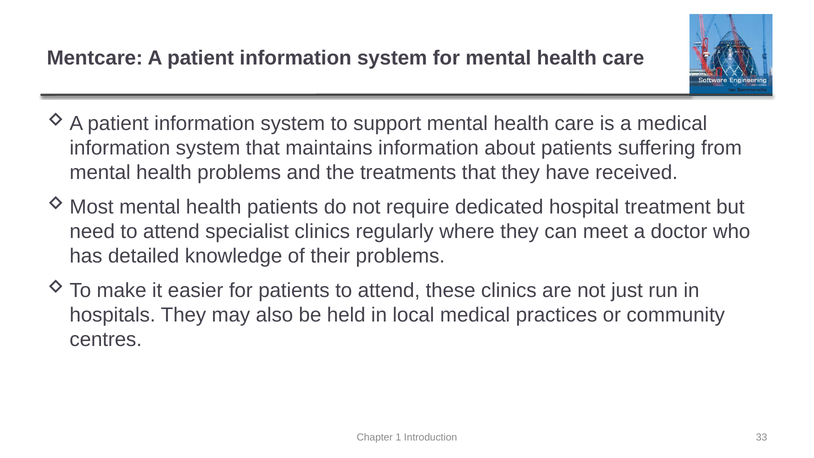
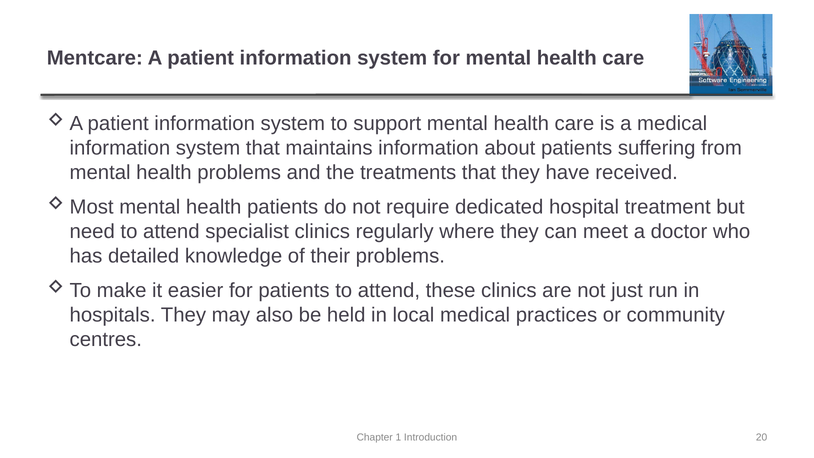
33: 33 -> 20
